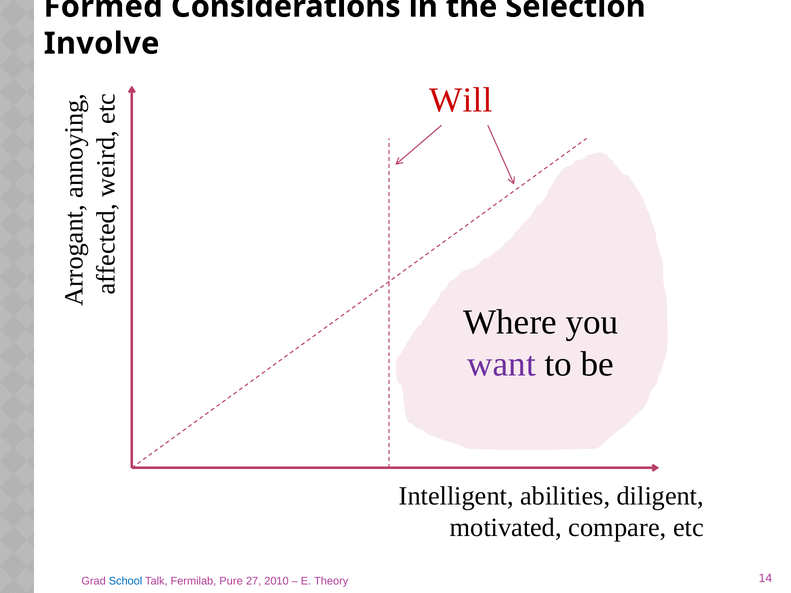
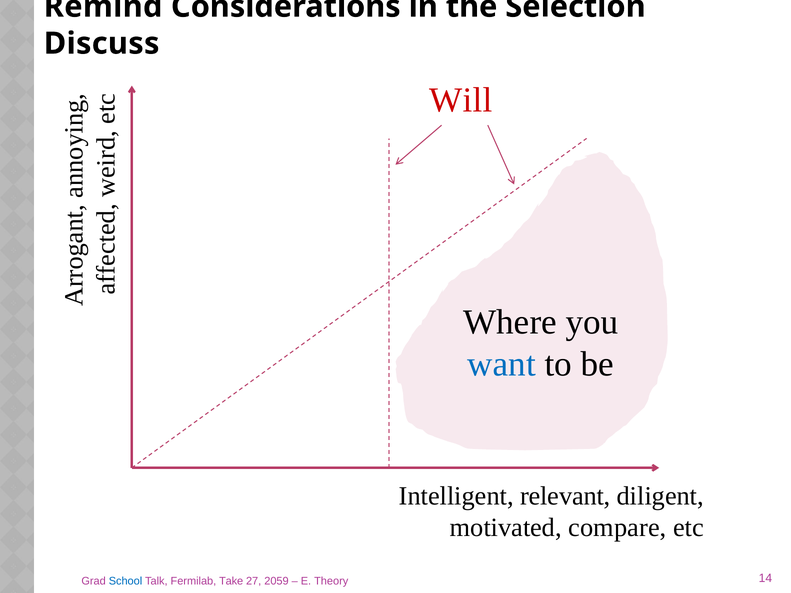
Formed: Formed -> Remind
Involve: Involve -> Discuss
want colour: purple -> blue
abilities: abilities -> relevant
Pure: Pure -> Take
2010: 2010 -> 2059
